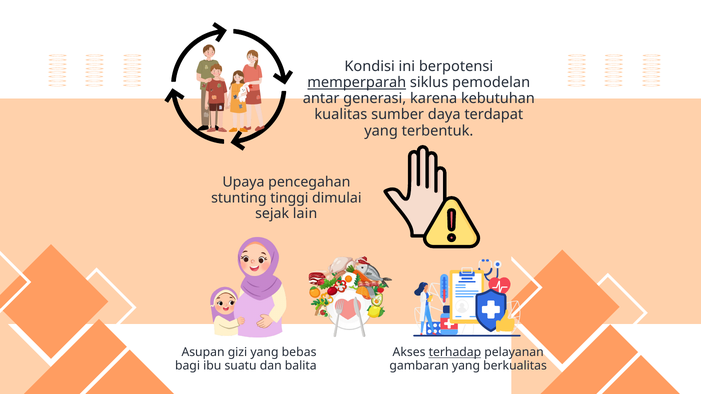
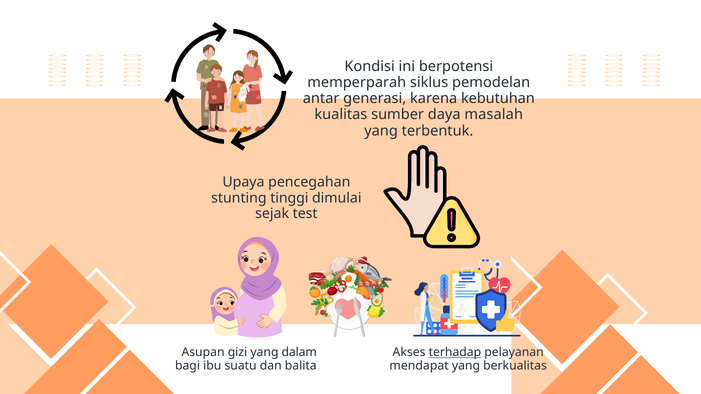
memperparah underline: present -> none
terdapat: terdapat -> masalah
lain: lain -> test
bebas: bebas -> dalam
gambaran: gambaran -> mendapat
